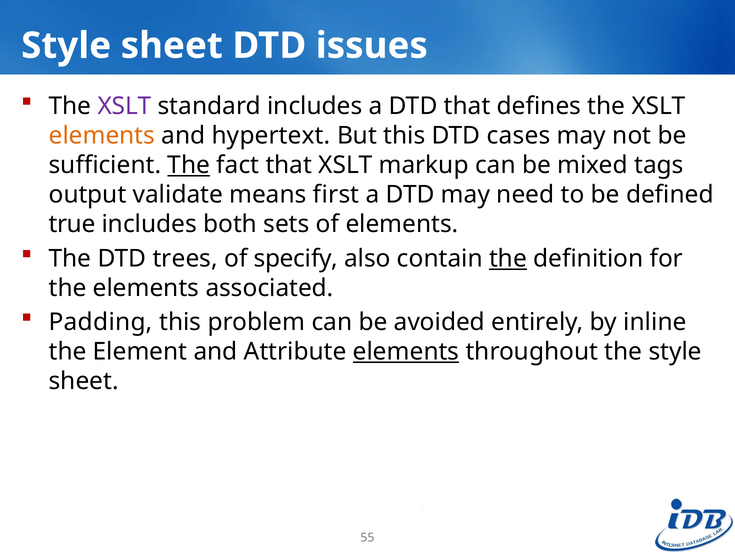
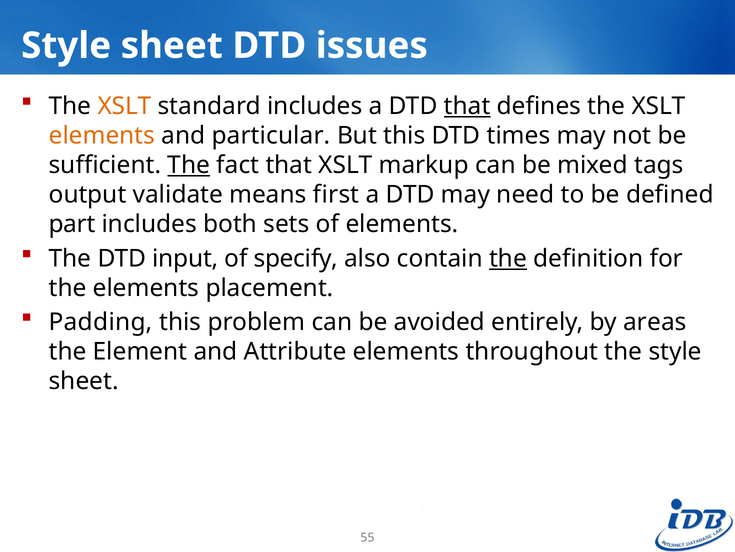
XSLT at (125, 106) colour: purple -> orange
that at (467, 106) underline: none -> present
hypertext: hypertext -> particular
cases: cases -> times
true: true -> part
trees: trees -> input
associated: associated -> placement
inline: inline -> areas
elements at (406, 351) underline: present -> none
